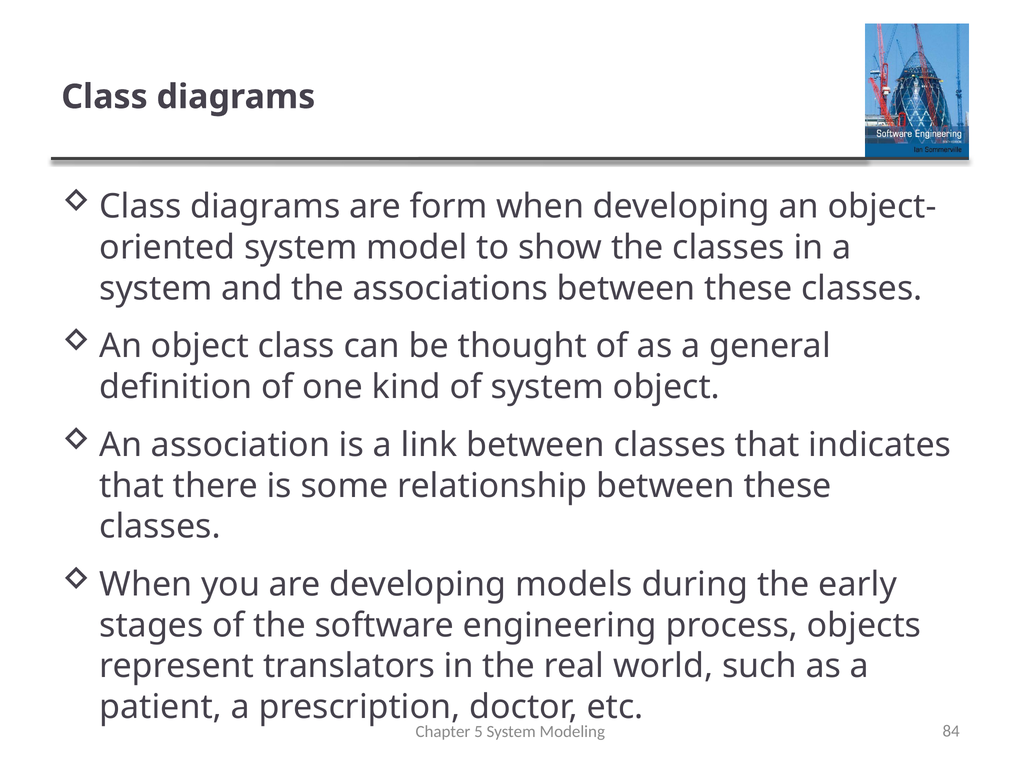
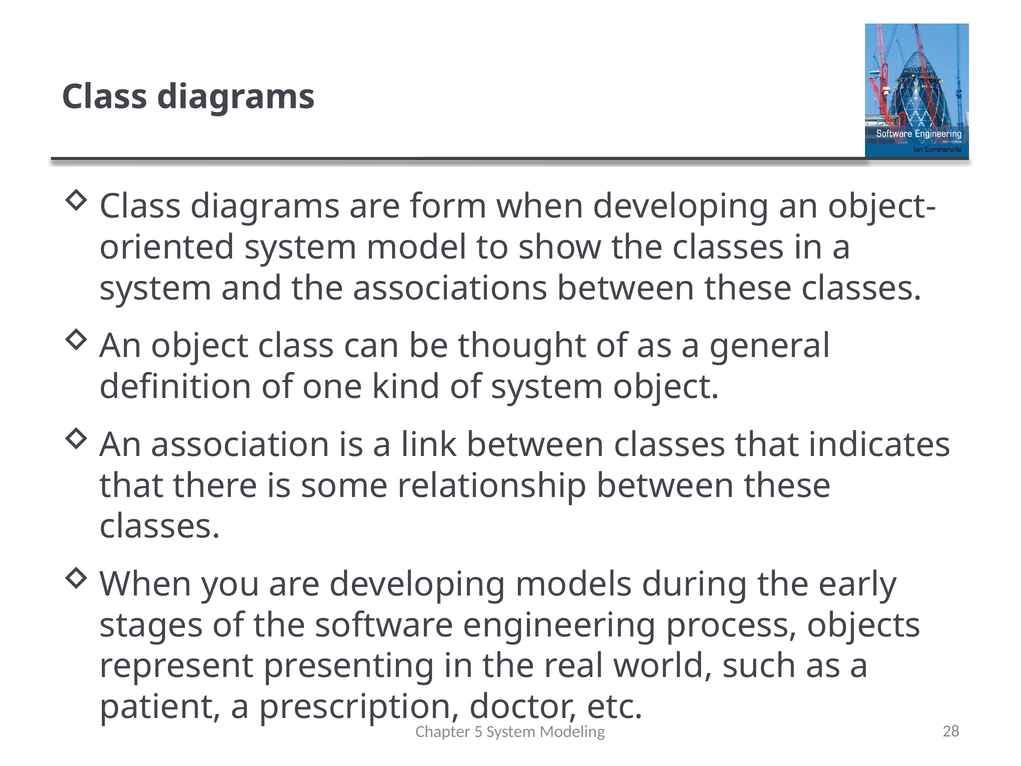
translators: translators -> presenting
84: 84 -> 28
